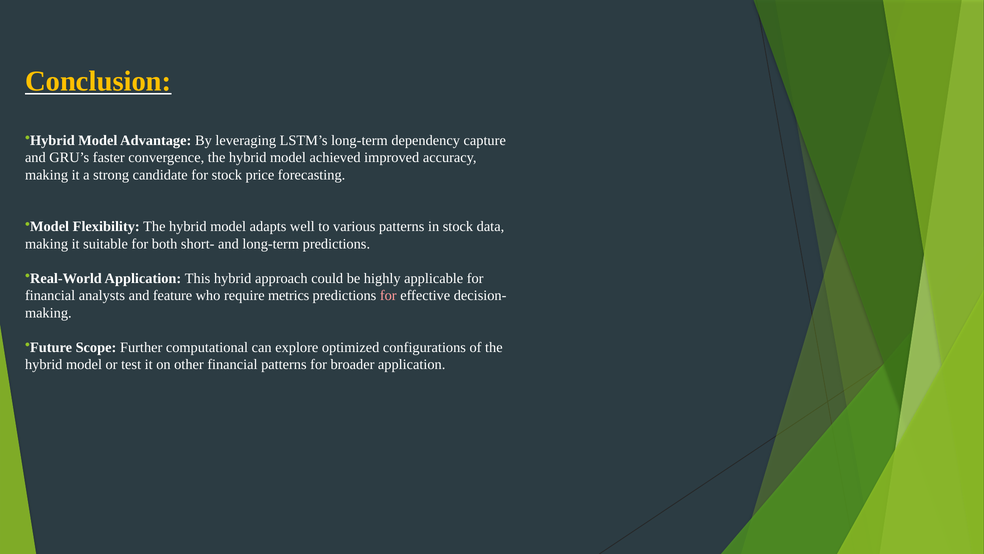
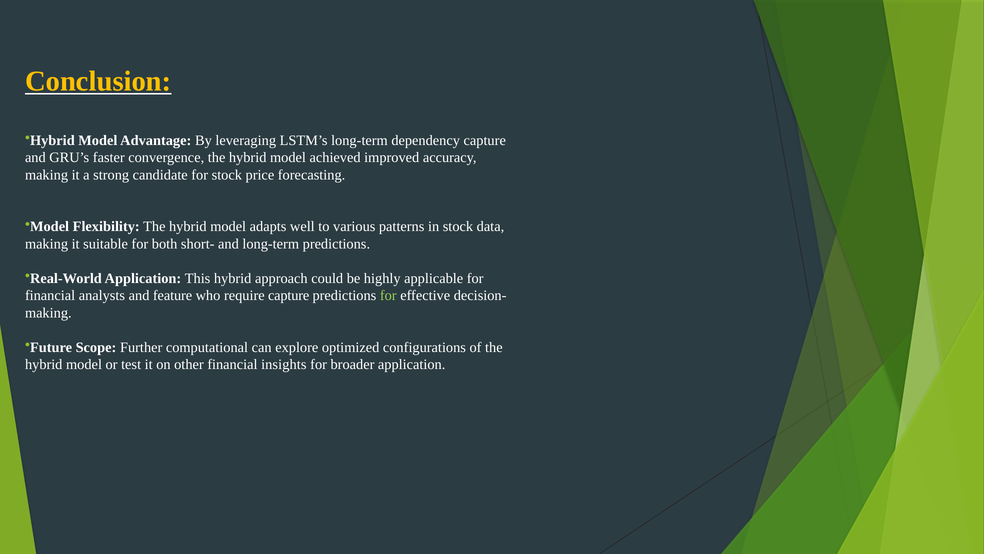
require metrics: metrics -> capture
for at (388, 295) colour: pink -> light green
financial patterns: patterns -> insights
